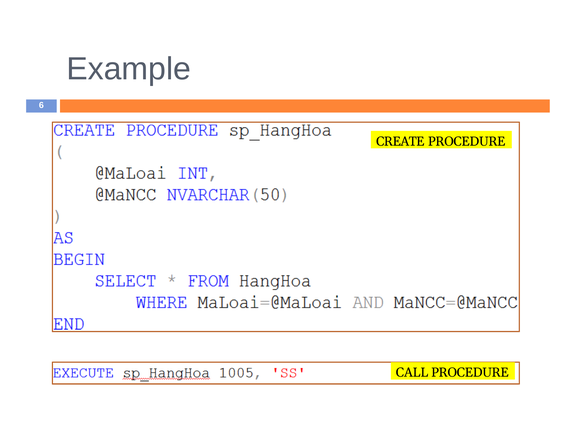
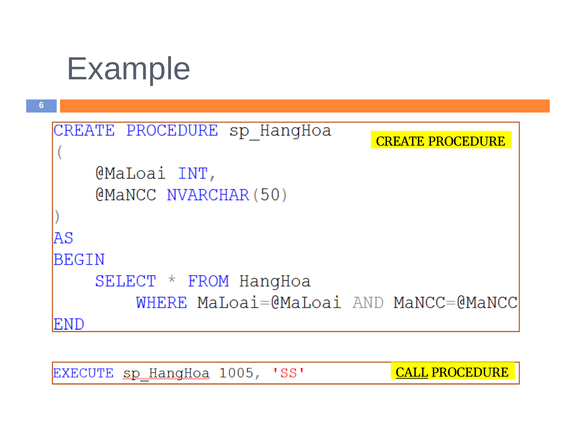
CALL underline: none -> present
